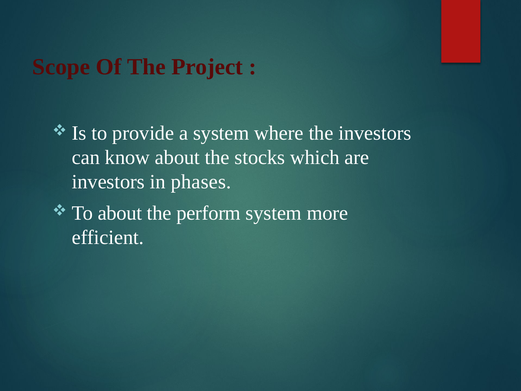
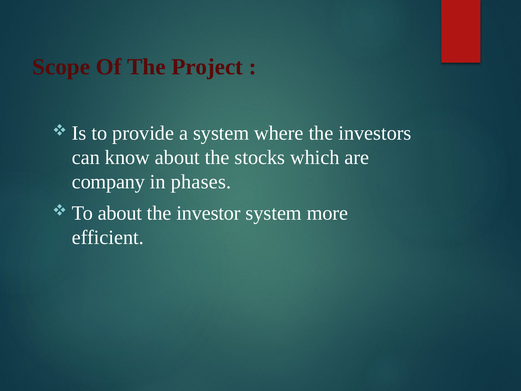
investors at (108, 182): investors -> company
perform: perform -> investor
